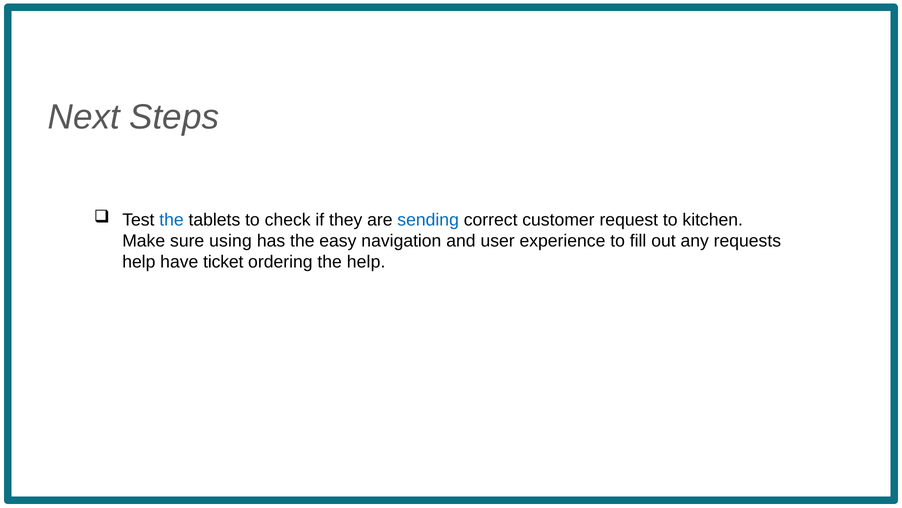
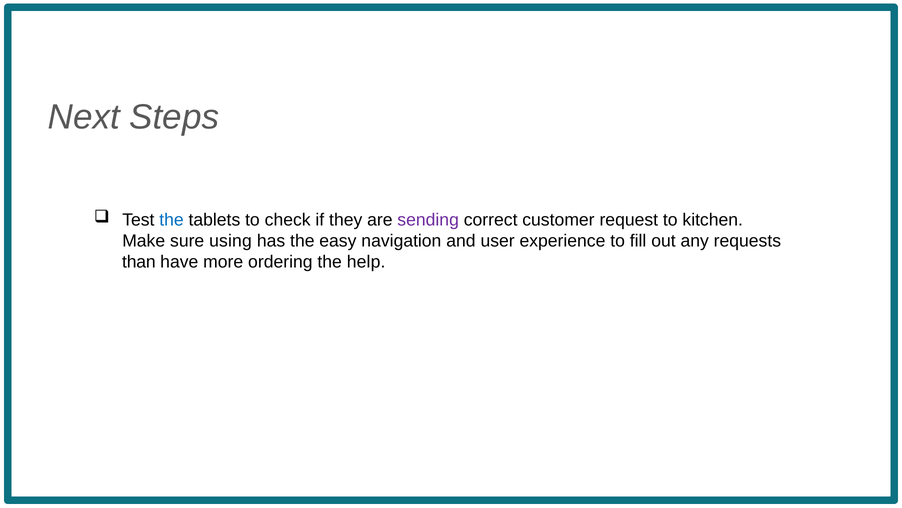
sending colour: blue -> purple
help at (139, 262): help -> than
ticket: ticket -> more
